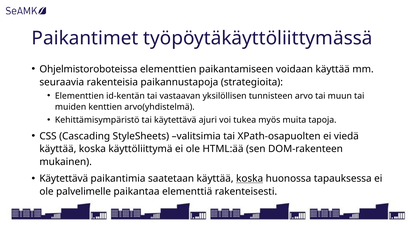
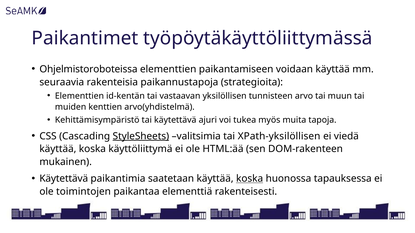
StyleSheets underline: none -> present
XPath-osapuolten: XPath-osapuolten -> XPath-yksilöllisen
palvelimelle: palvelimelle -> toimintojen
